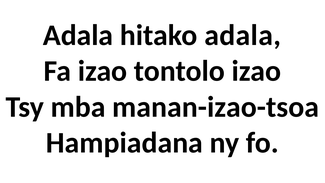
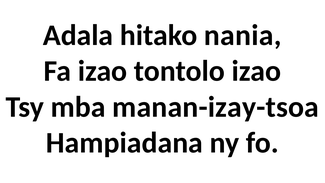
hitako adala: adala -> nania
manan-izao-tsoa: manan-izao-tsoa -> manan-izay-tsoa
